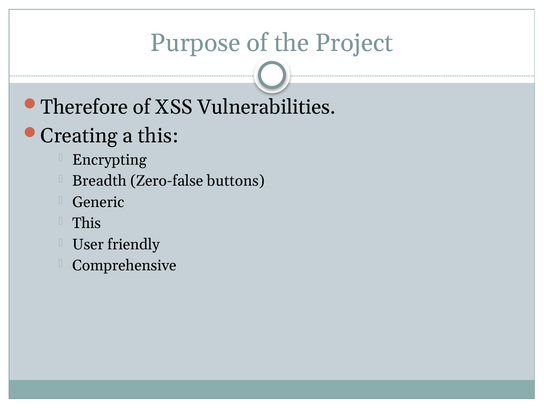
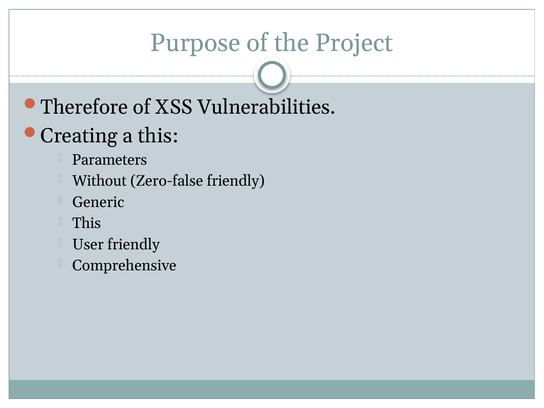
Encrypting: Encrypting -> Parameters
Breadth: Breadth -> Without
Zero-false buttons: buttons -> friendly
